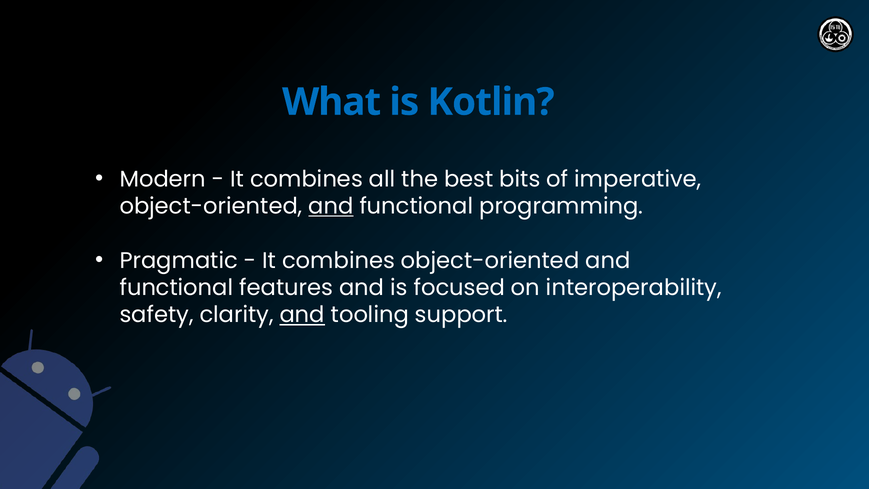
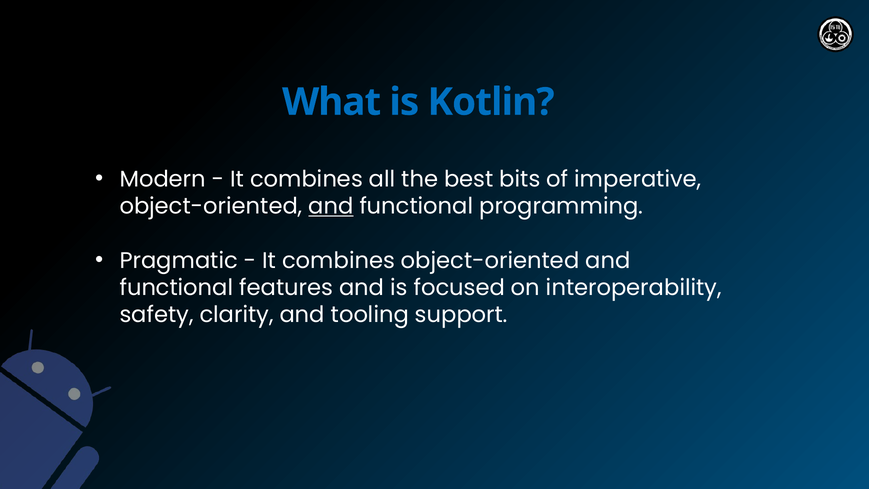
and at (302, 315) underline: present -> none
